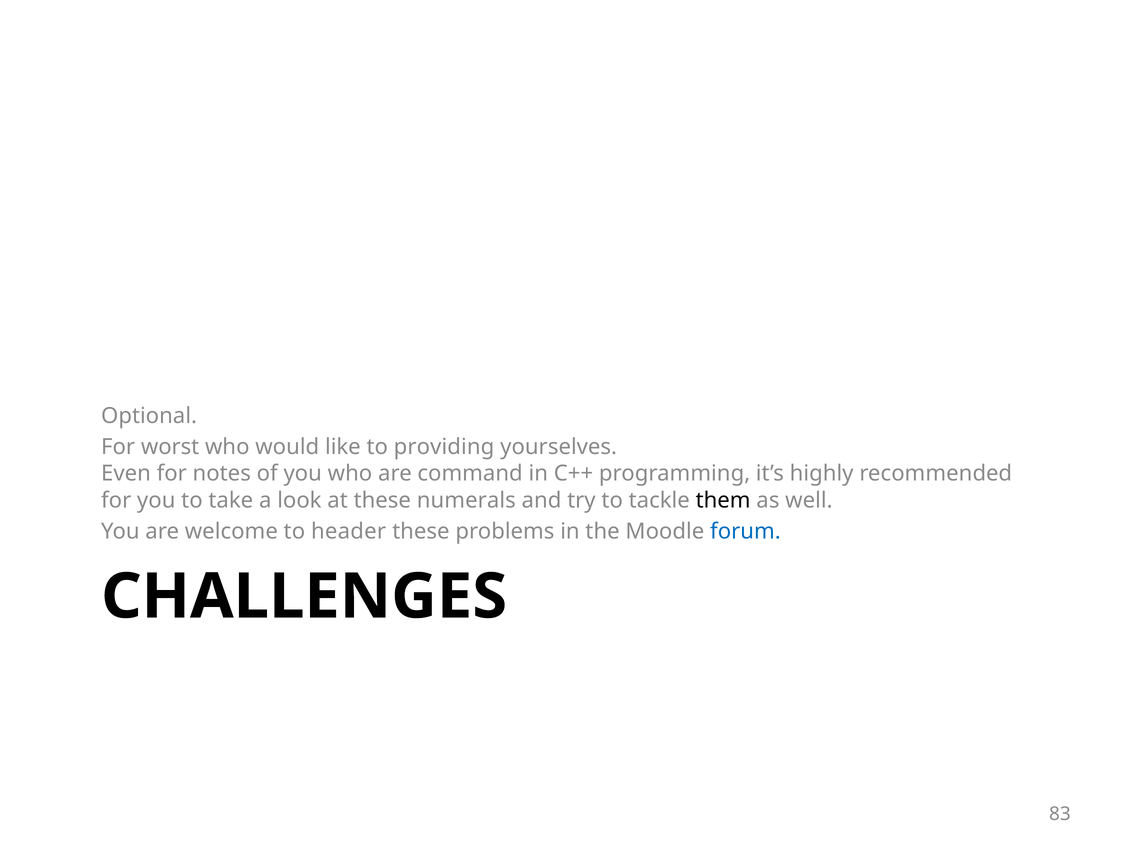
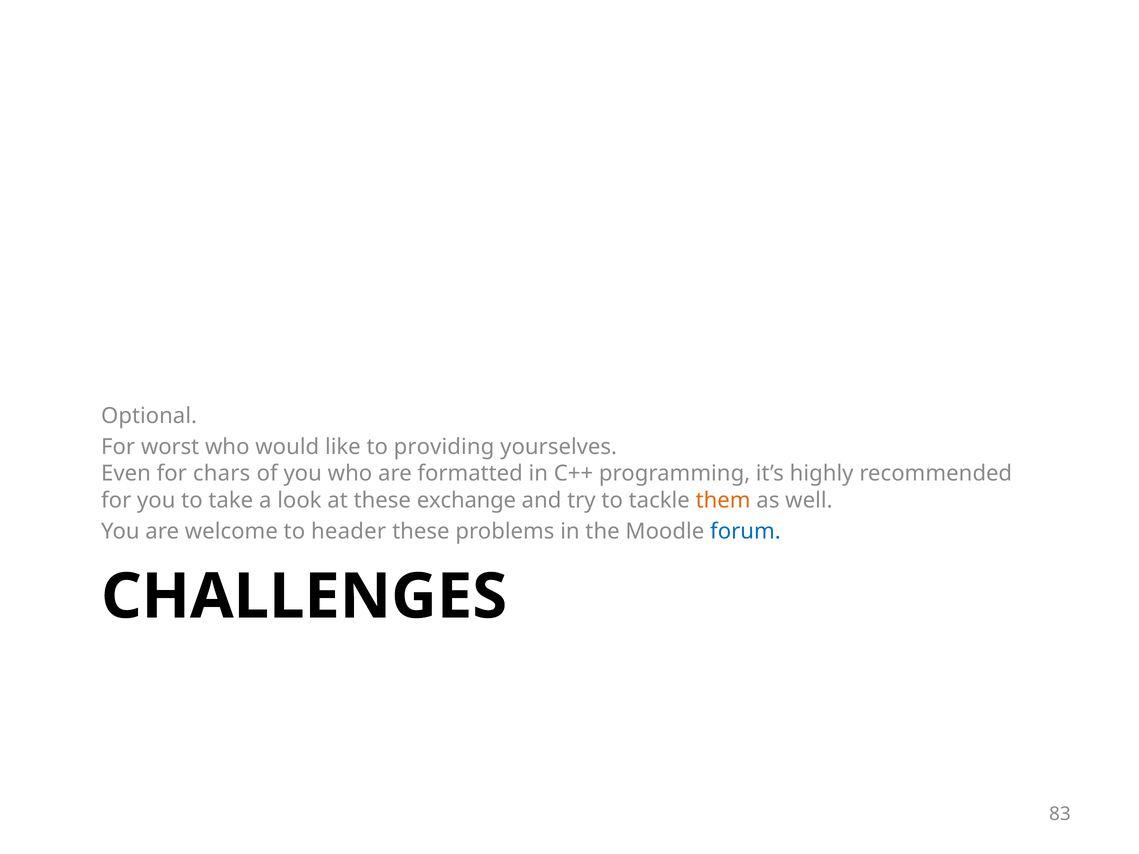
notes: notes -> chars
command: command -> formatted
numerals: numerals -> exchange
them colour: black -> orange
